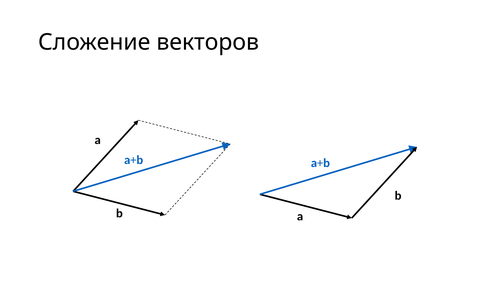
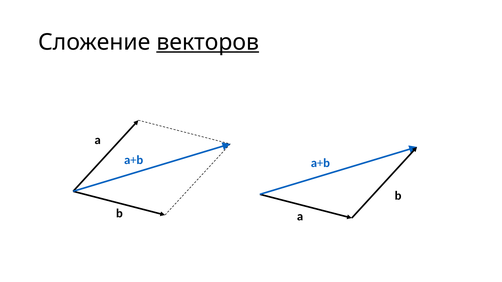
векторов underline: none -> present
